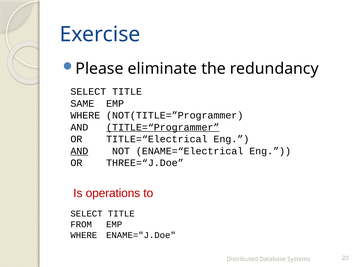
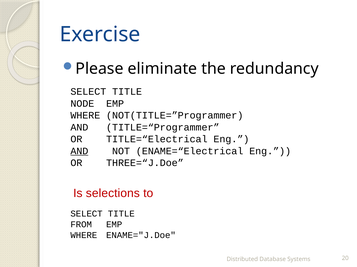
SAME: SAME -> NODE
TITLE=“Programmer underline: present -> none
operations: operations -> selections
